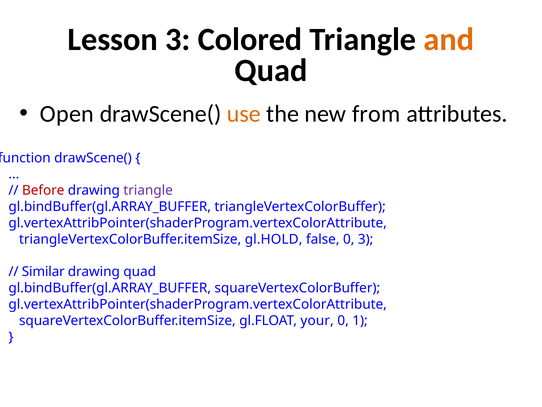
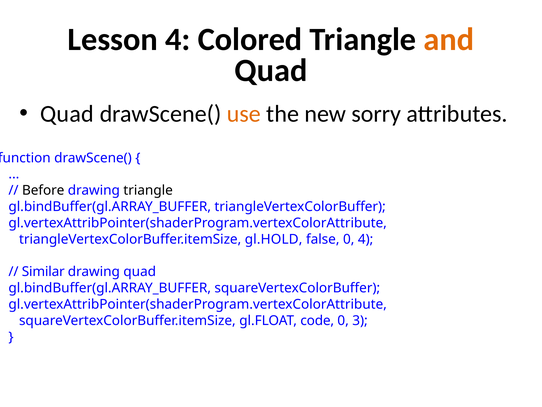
Lesson 3: 3 -> 4
Open at (67, 114): Open -> Quad
from: from -> sorry
Before colour: red -> black
triangle at (148, 190) colour: purple -> black
0 3: 3 -> 4
your: your -> code
1: 1 -> 3
